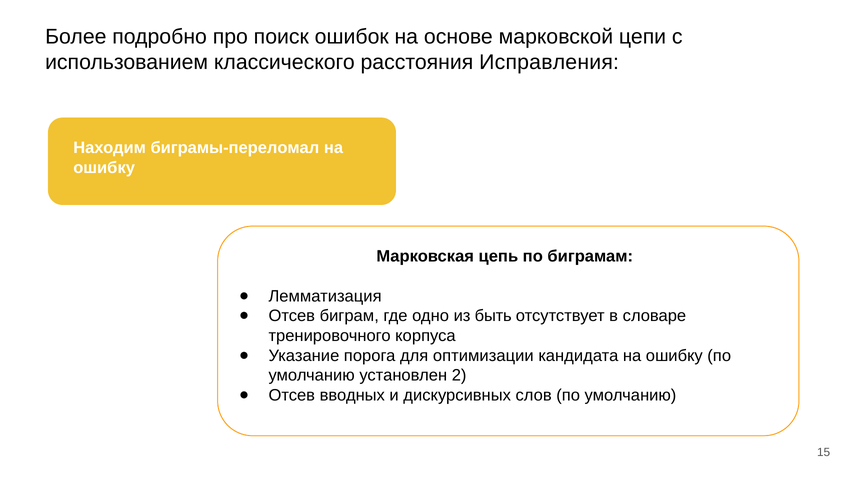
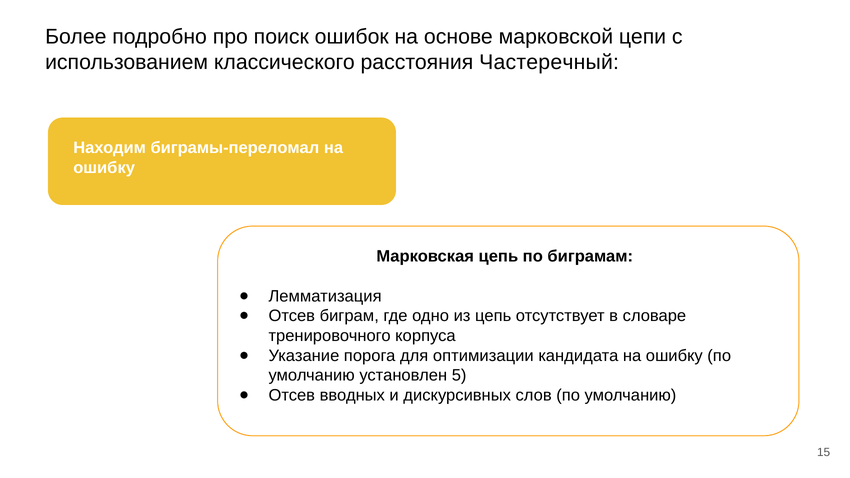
Исправления: Исправления -> Частеречный
из быть: быть -> цепь
2: 2 -> 5
